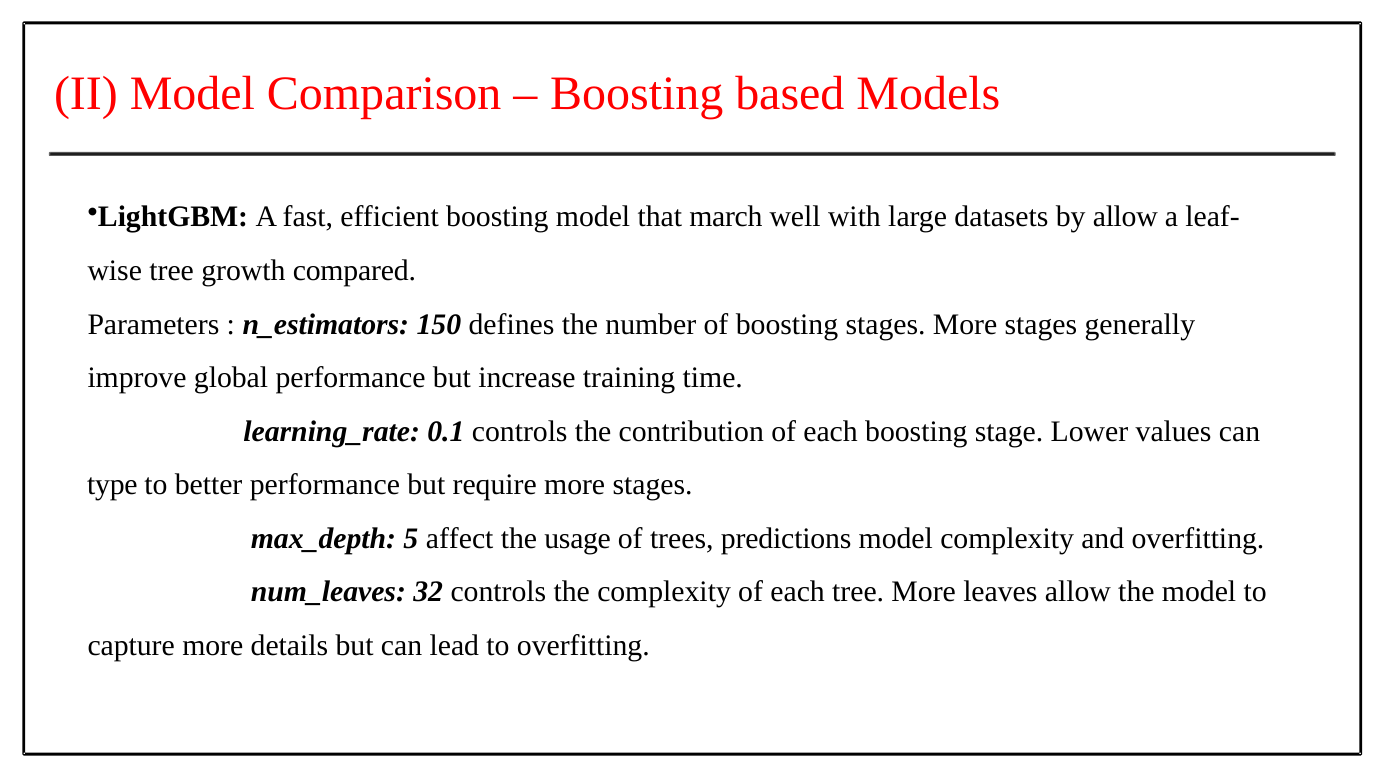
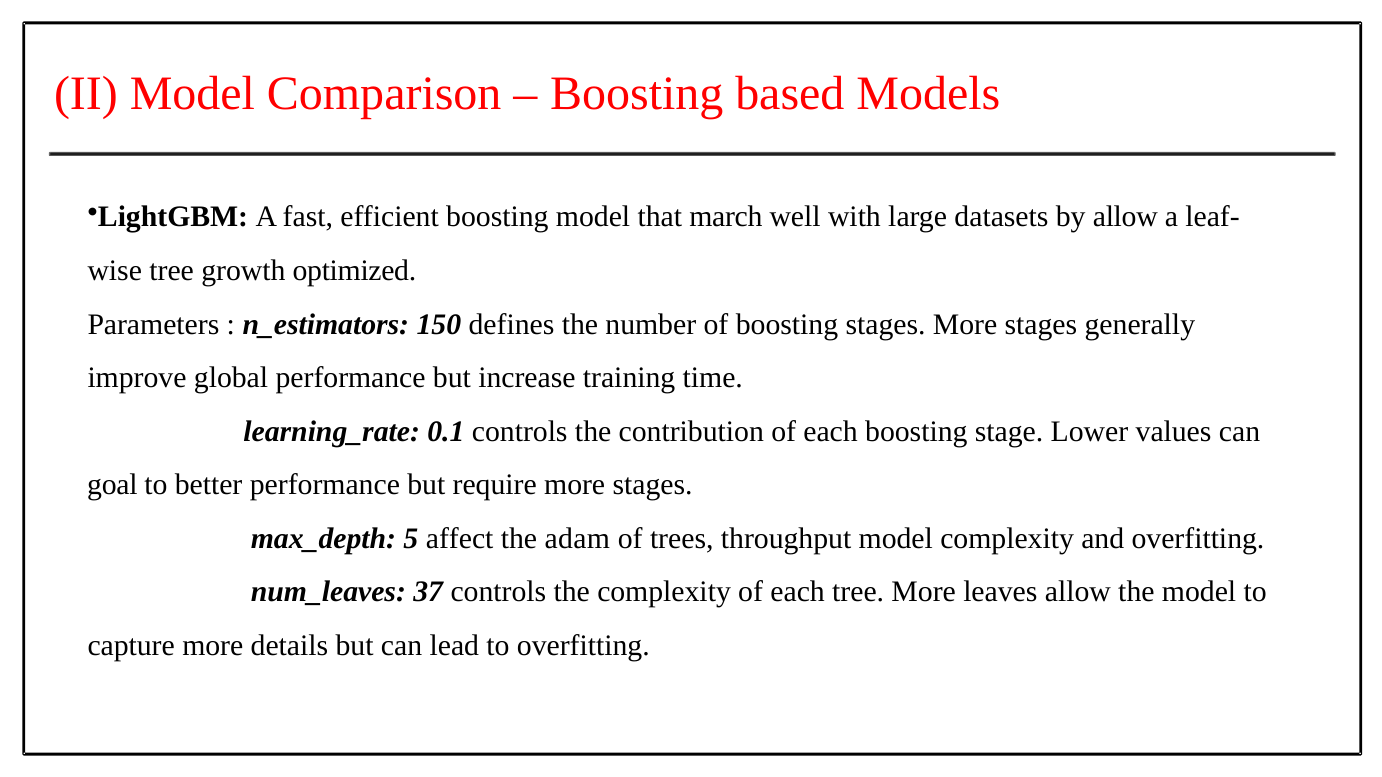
compared: compared -> optimized
type: type -> goal
usage: usage -> adam
predictions: predictions -> throughput
32: 32 -> 37
